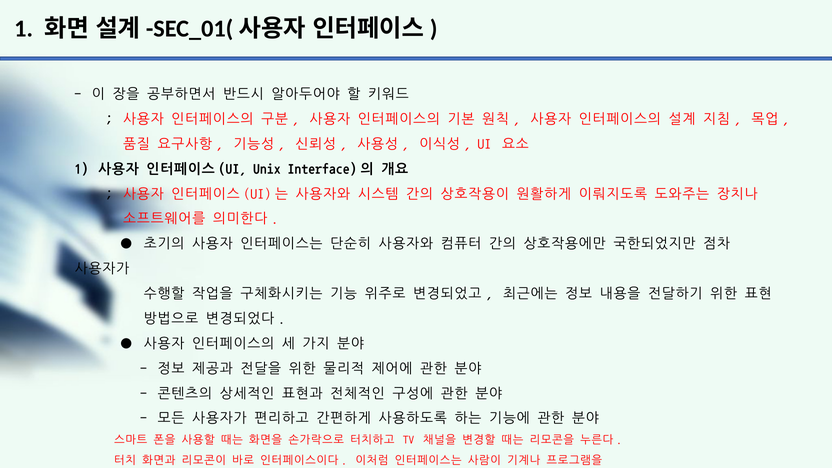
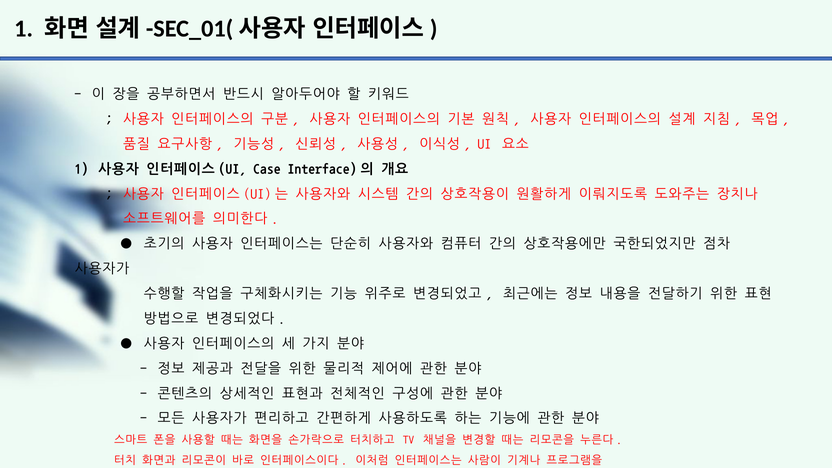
Unix: Unix -> Case
